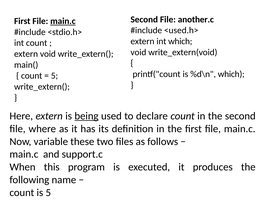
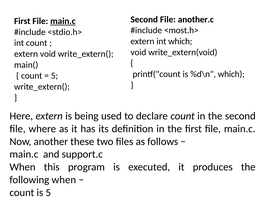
<used.h>: <used.h> -> <most.h>
being underline: present -> none
variable: variable -> another
following name: name -> when
